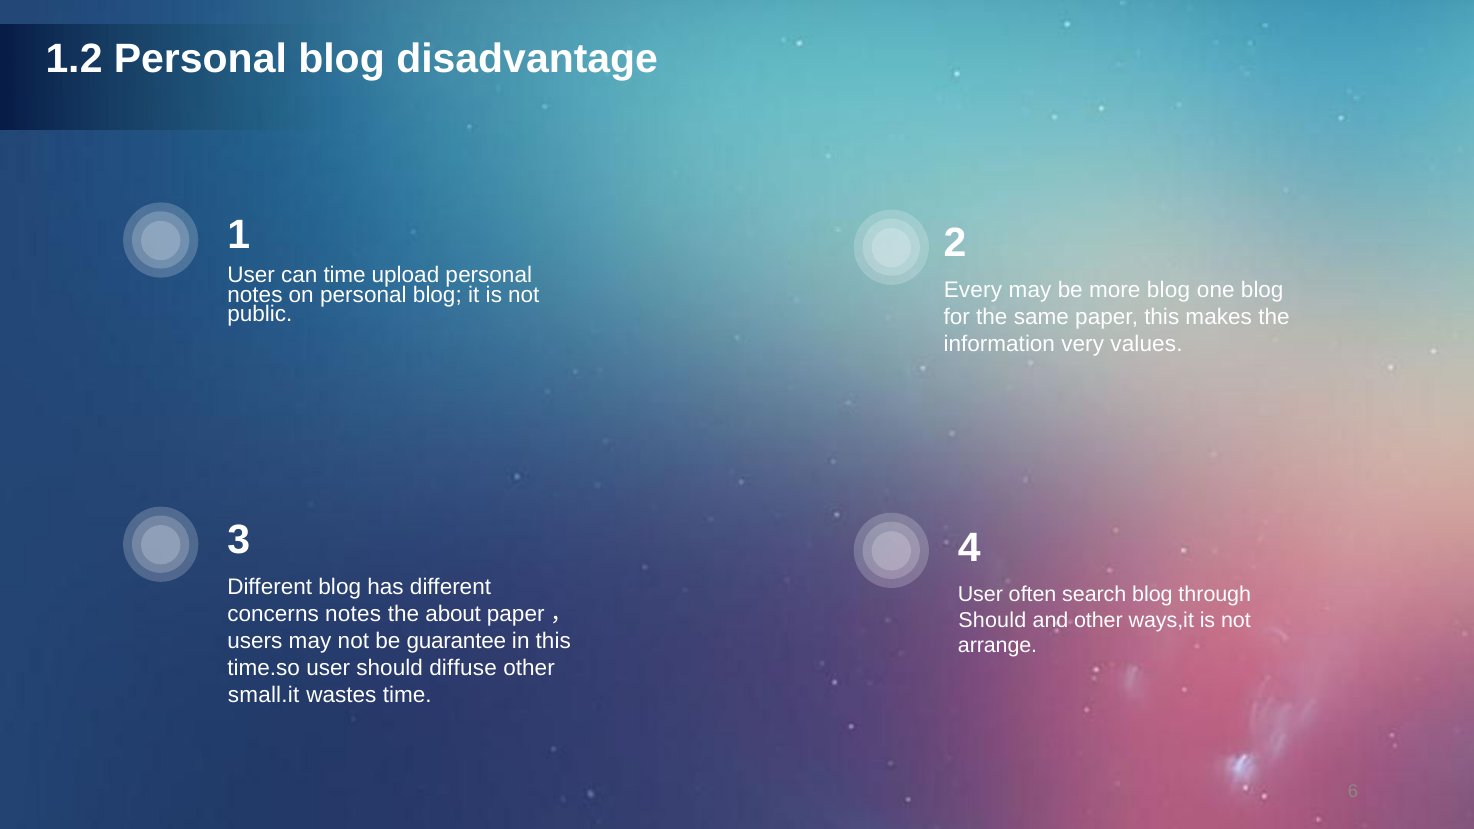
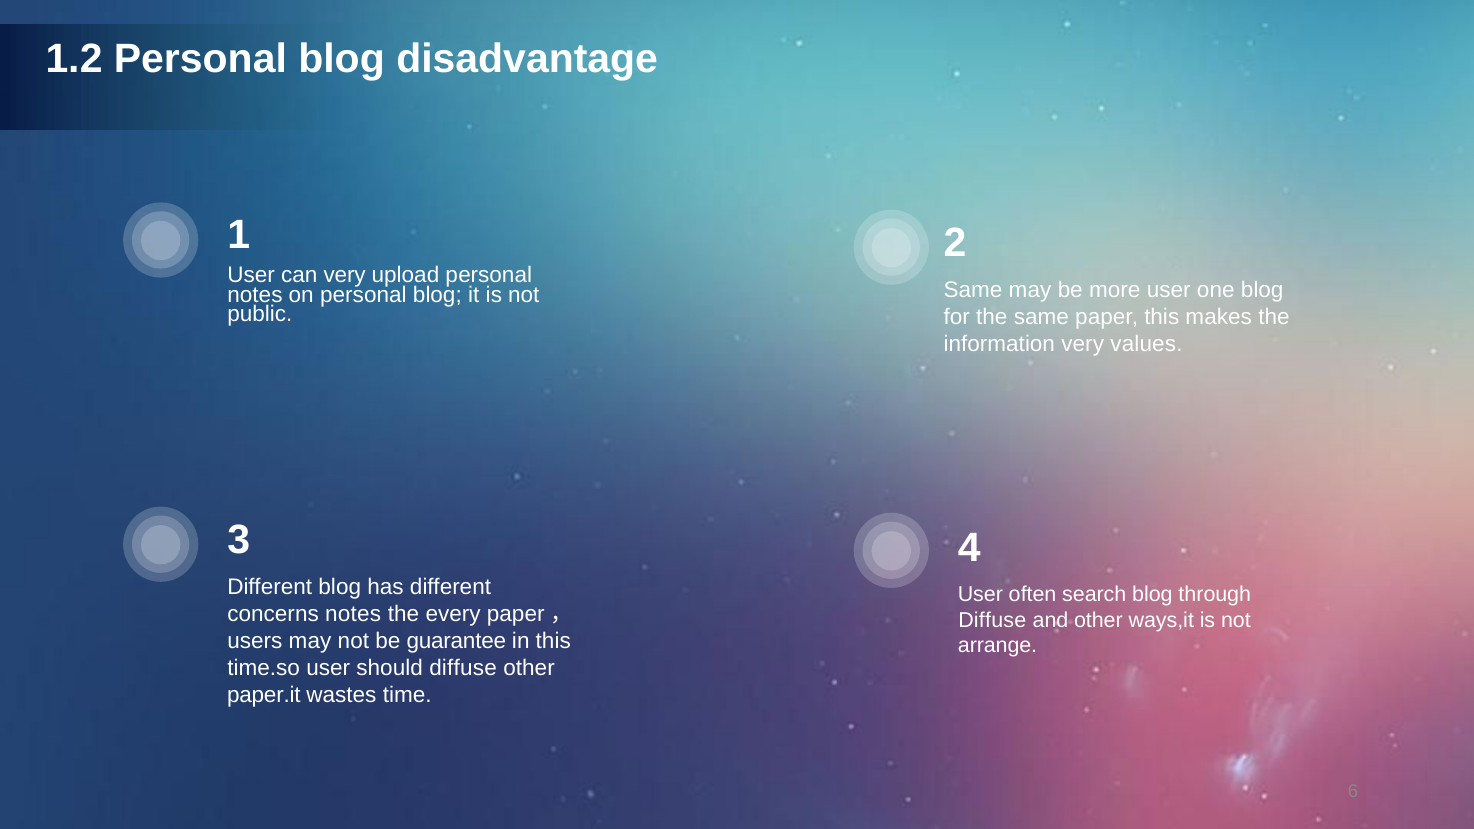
can time: time -> very
Every at (973, 290): Every -> Same
more blog: blog -> user
about: about -> every
Should at (992, 620): Should -> Diffuse
small.it: small.it -> paper.it
